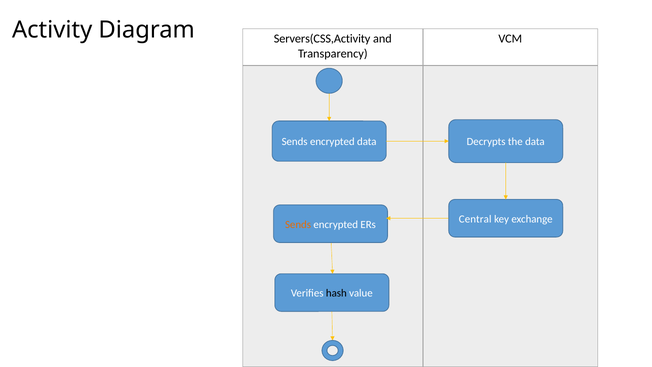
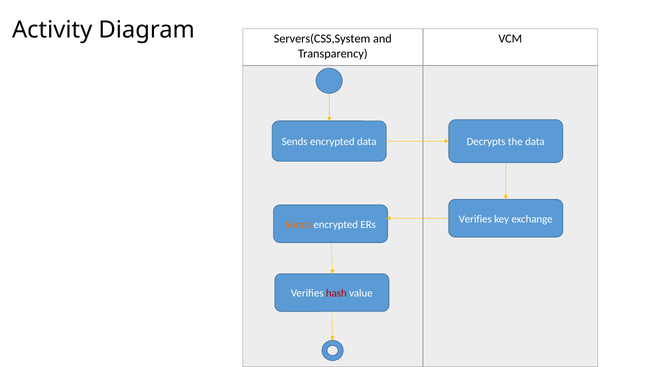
Servers(CSS,Activity: Servers(CSS,Activity -> Servers(CSS,System
Central at (475, 219): Central -> Verifies
hash colour: black -> red
